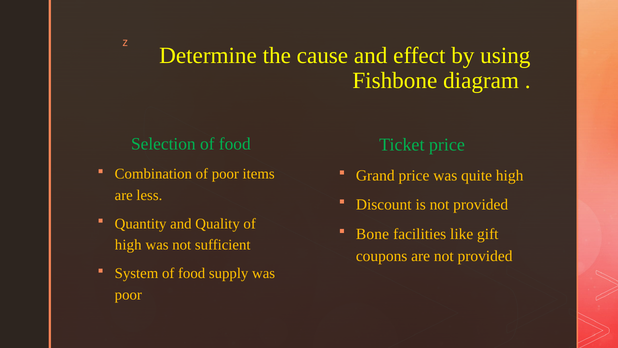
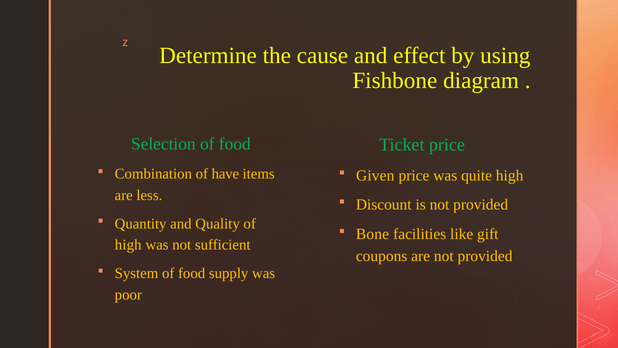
of poor: poor -> have
Grand: Grand -> Given
